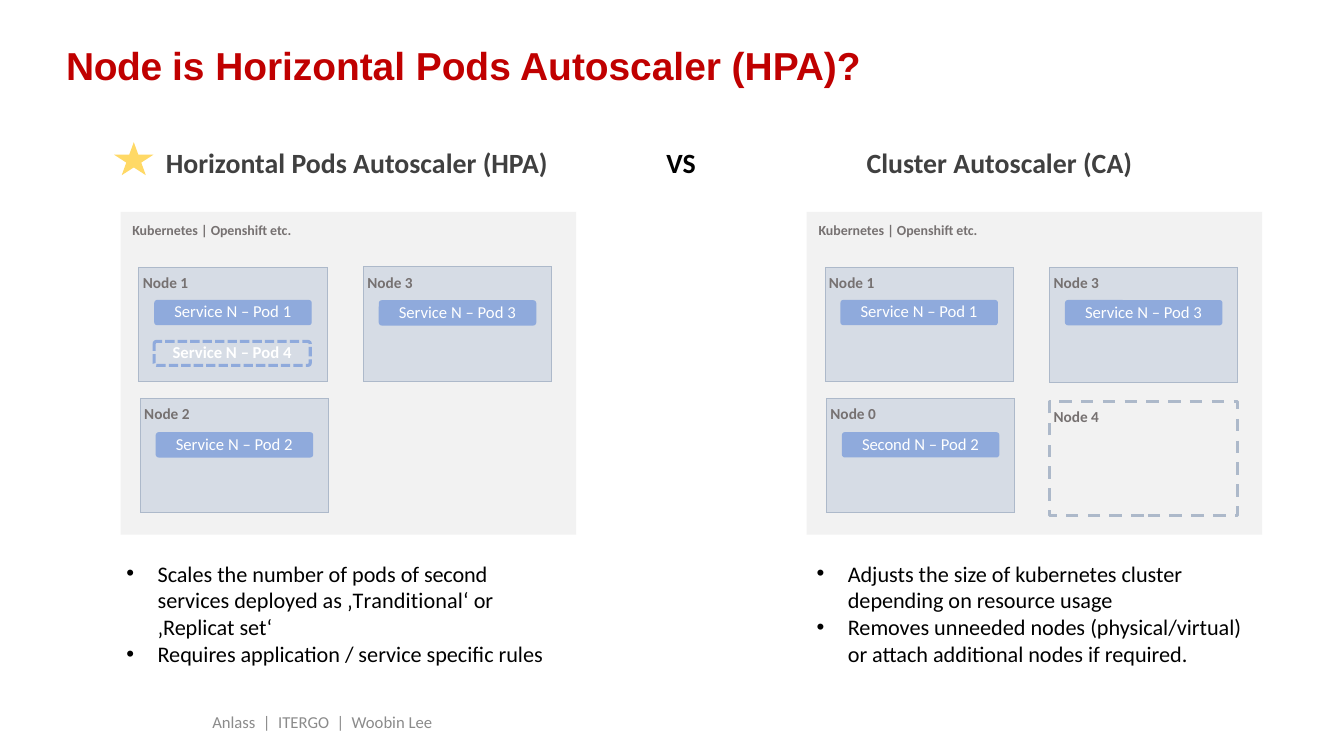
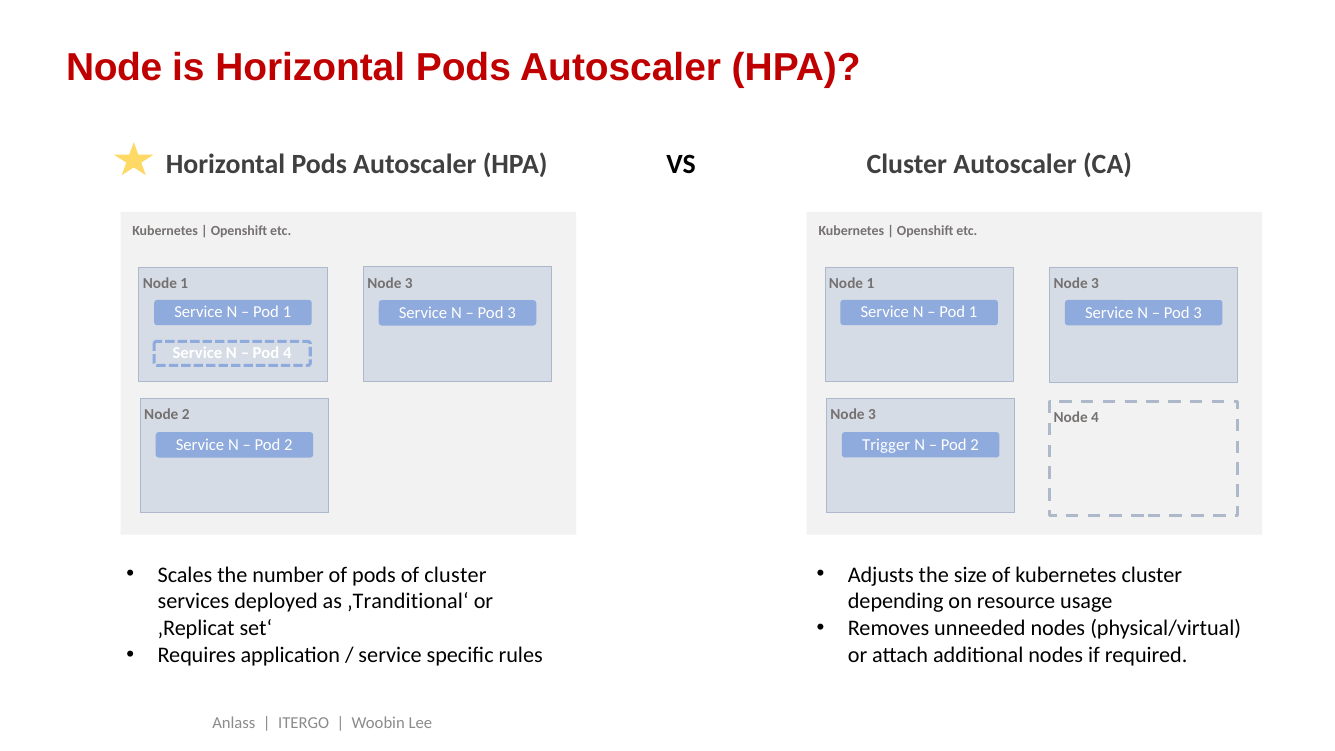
0 at (872, 414): 0 -> 3
Second at (886, 445): Second -> Trigger
of second: second -> cluster
